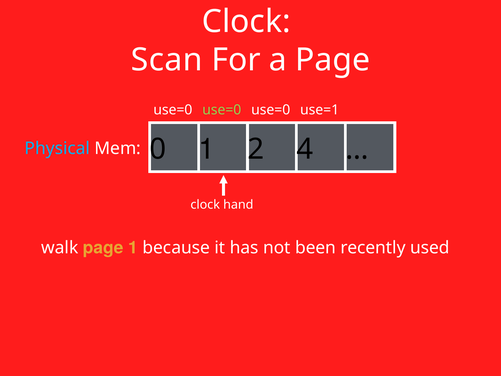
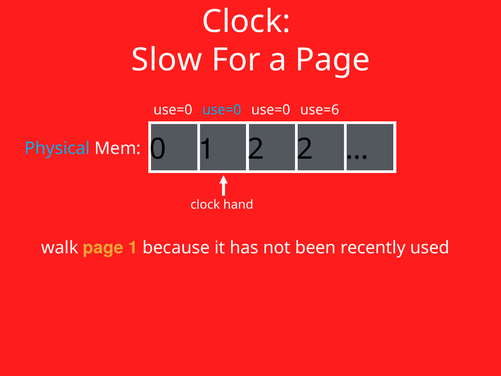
Scan: Scan -> Slow
use=0 at (222, 110) colour: light green -> light blue
use=1: use=1 -> use=6
2 4: 4 -> 2
